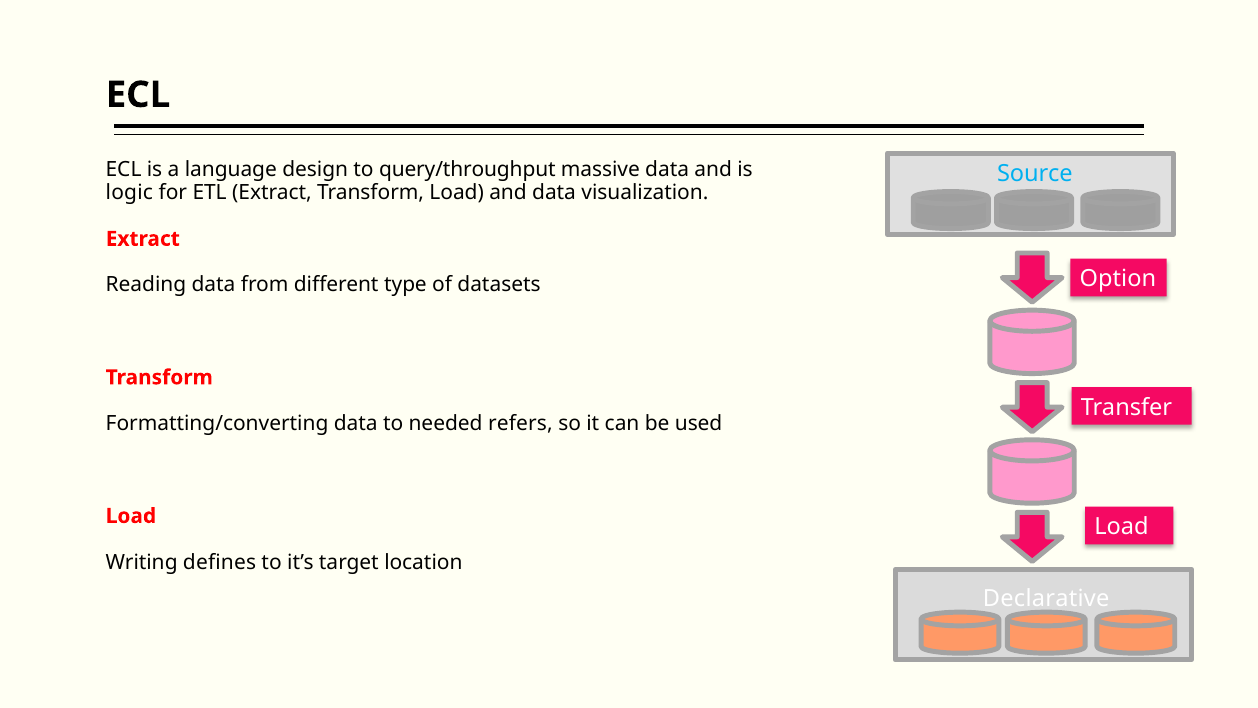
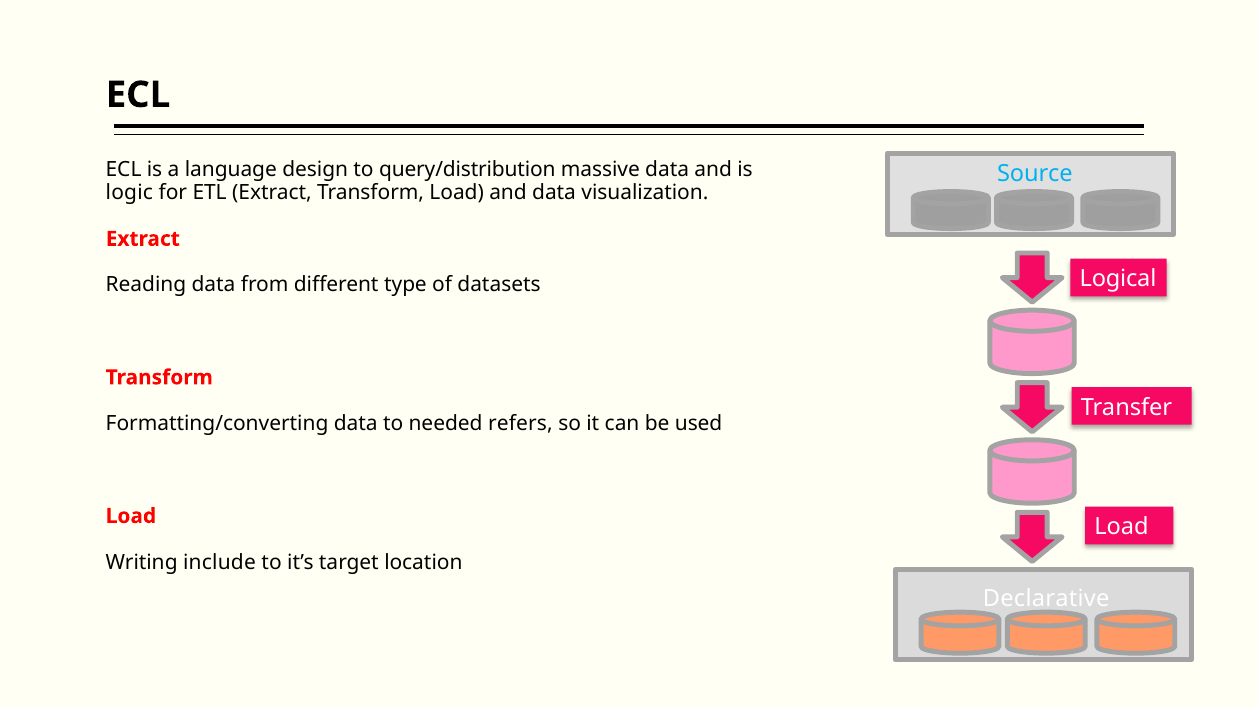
query/throughput: query/throughput -> query/distribution
Option: Option -> Logical
defines: defines -> include
